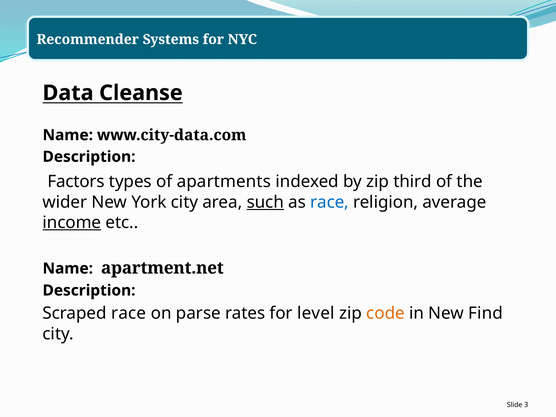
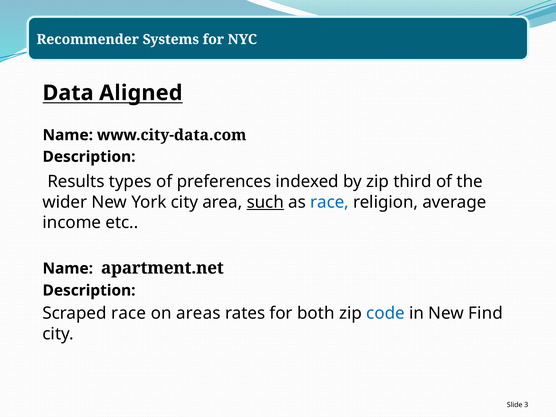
Cleanse: Cleanse -> Aligned
Factors: Factors -> Results
apartments: apartments -> preferences
income underline: present -> none
parse: parse -> areas
level: level -> both
code colour: orange -> blue
